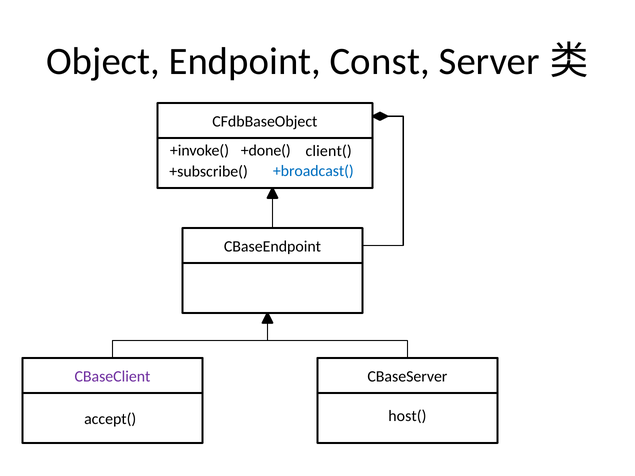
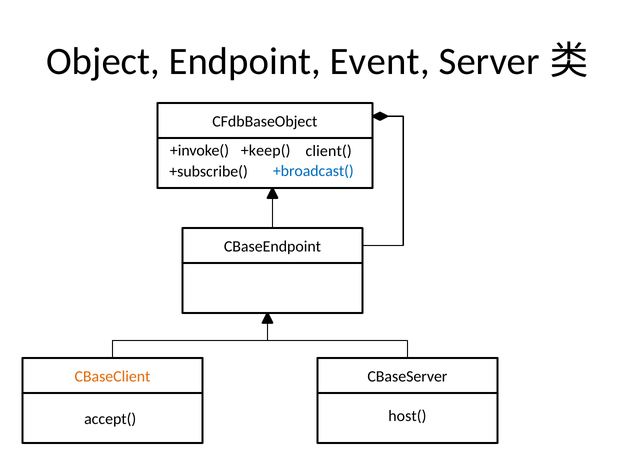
Const: Const -> Event
+done(: +done( -> +keep(
CBaseClient colour: purple -> orange
